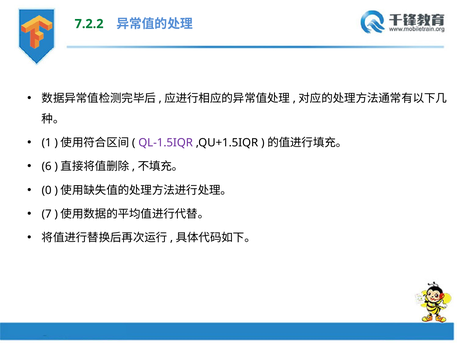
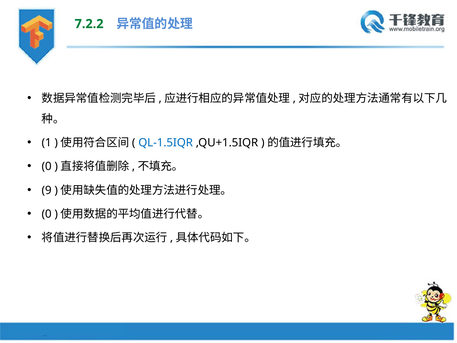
QL-1.5IQR colour: purple -> blue
6 at (47, 166): 6 -> 0
0: 0 -> 9
7 at (47, 214): 7 -> 0
